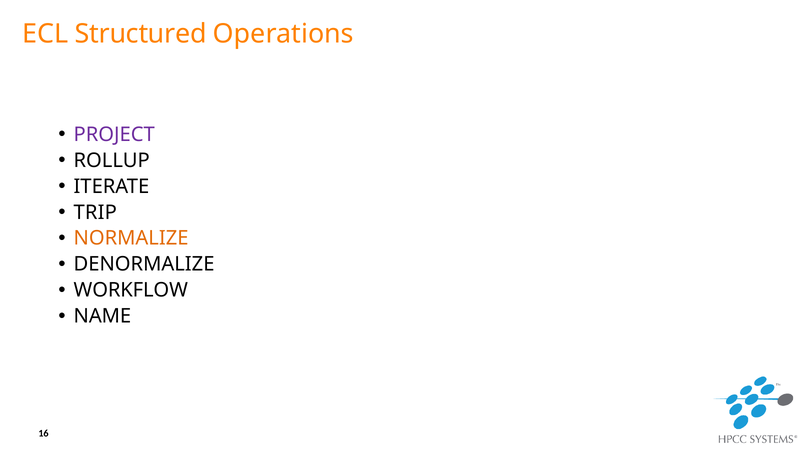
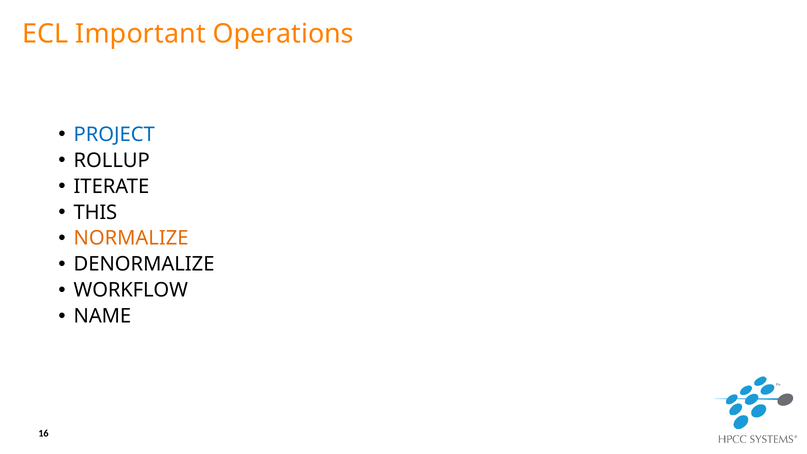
Structured: Structured -> Important
PROJECT colour: purple -> blue
TRIP: TRIP -> THIS
